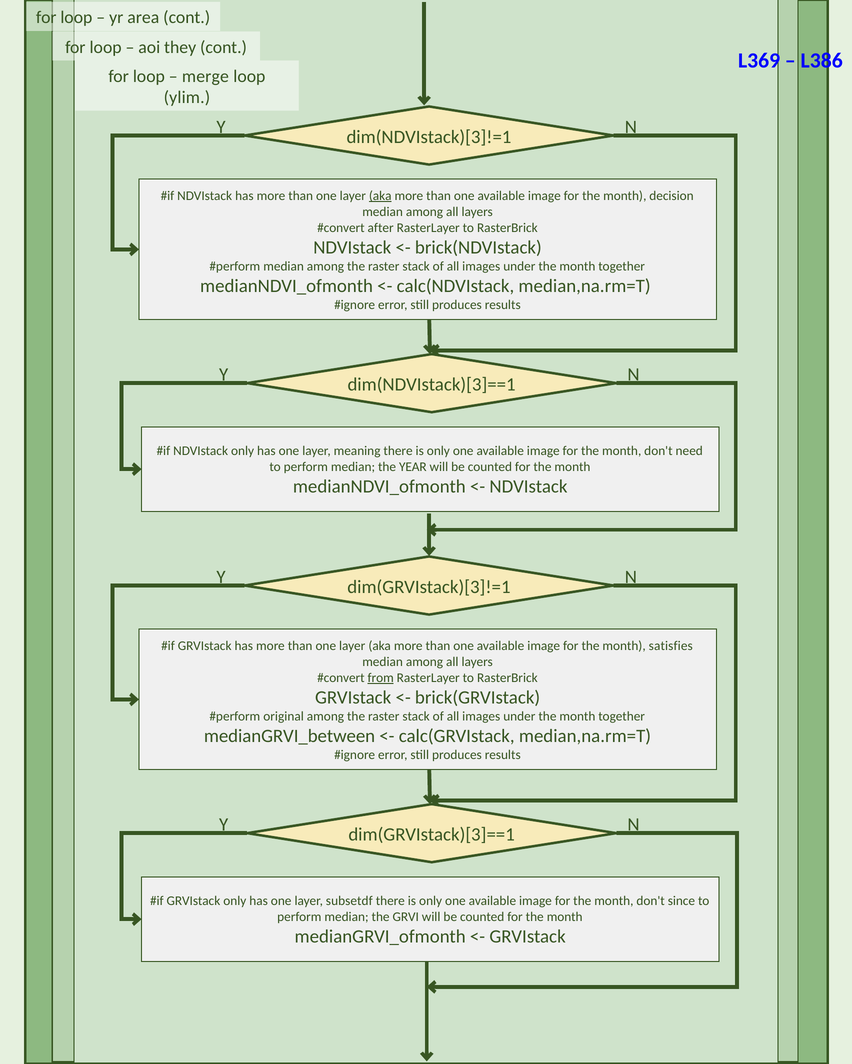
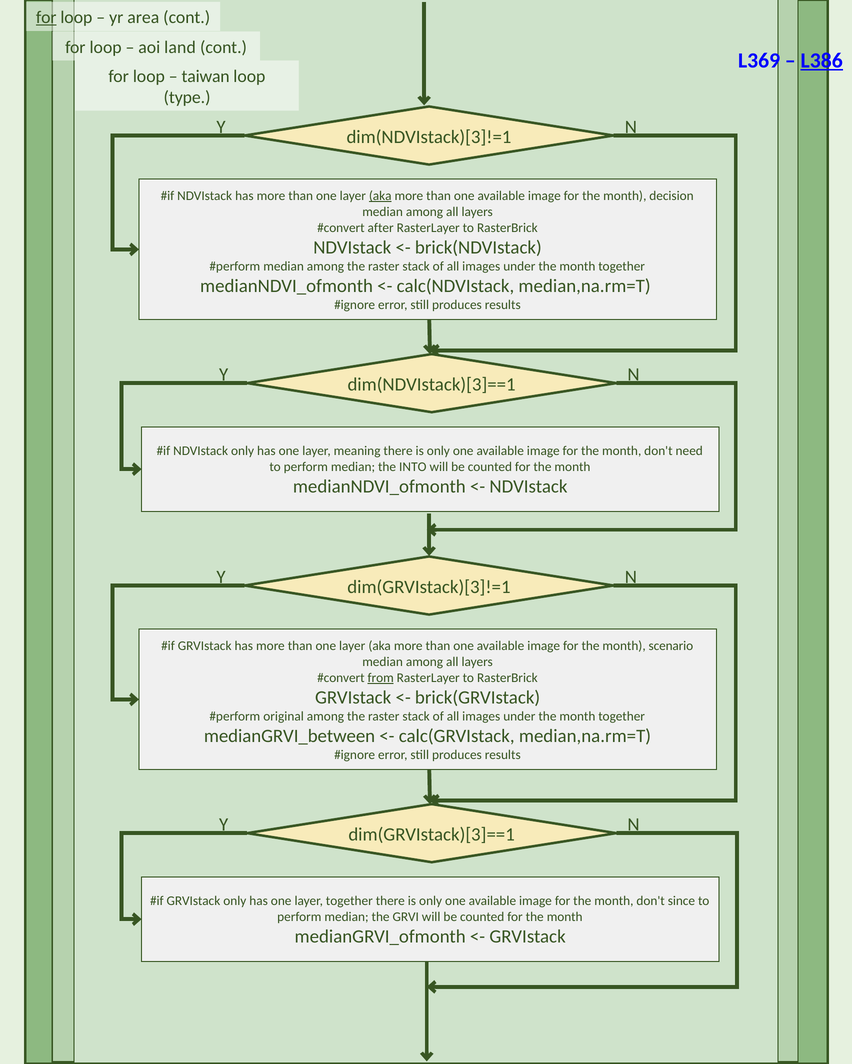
for at (46, 18) underline: none -> present
they: they -> land
L386 underline: none -> present
merge: merge -> taiwan
ylim: ylim -> type
YEAR: YEAR -> INTO
satisfies: satisfies -> scenario
layer subsetdf: subsetdf -> together
